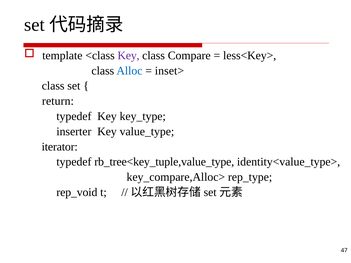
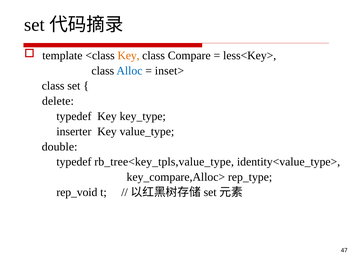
Key at (129, 56) colour: purple -> orange
return: return -> delete
iterator: iterator -> double
rb_tree<key_tuple,value_type: rb_tree<key_tuple,value_type -> rb_tree<key_tpls,value_type
